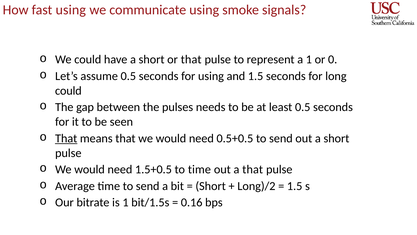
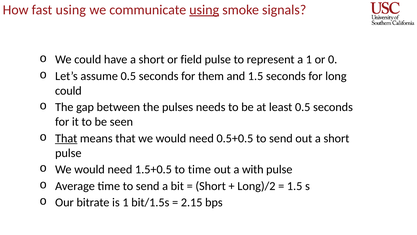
using at (204, 10) underline: none -> present
or that: that -> field
for using: using -> them
a that: that -> with
0.16: 0.16 -> 2.15
